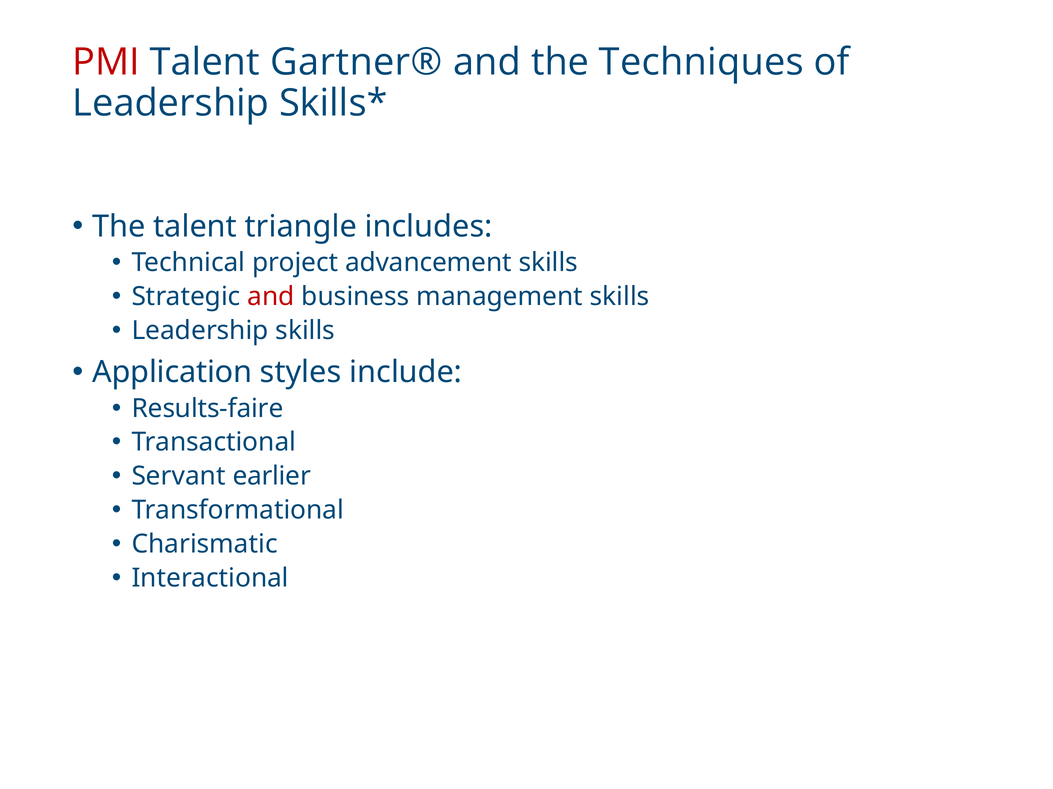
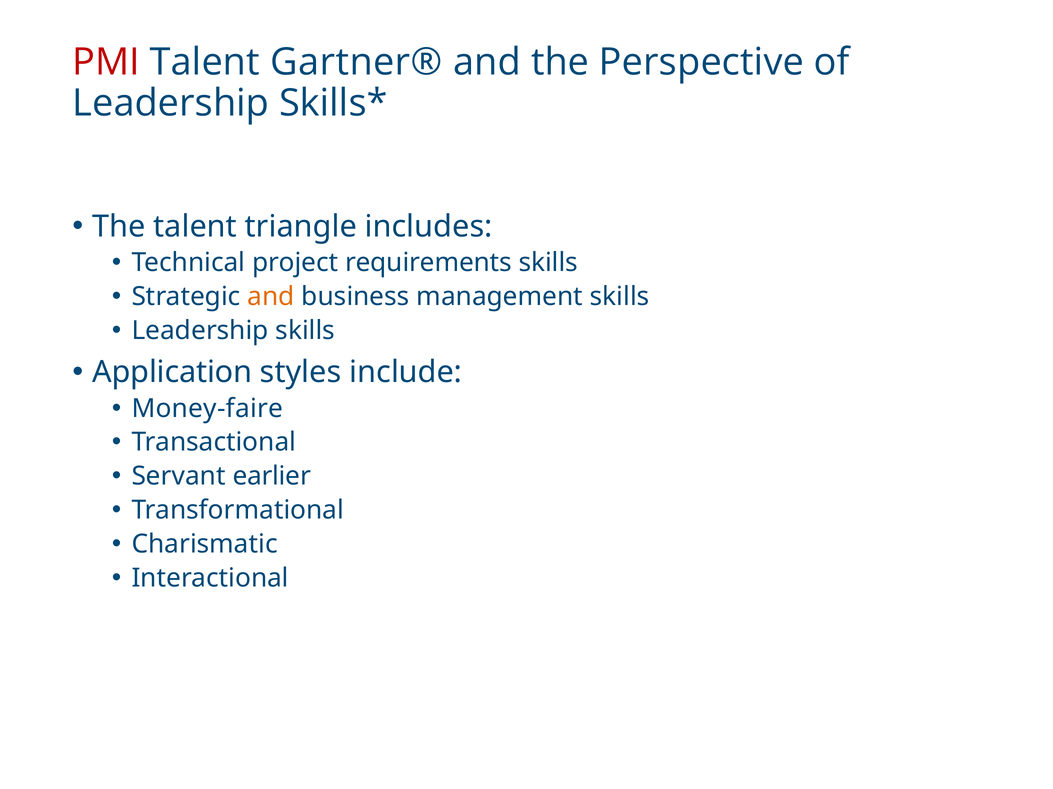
Techniques: Techniques -> Perspective
advancement: advancement -> requirements
and at (271, 297) colour: red -> orange
Results-faire: Results-faire -> Money-faire
